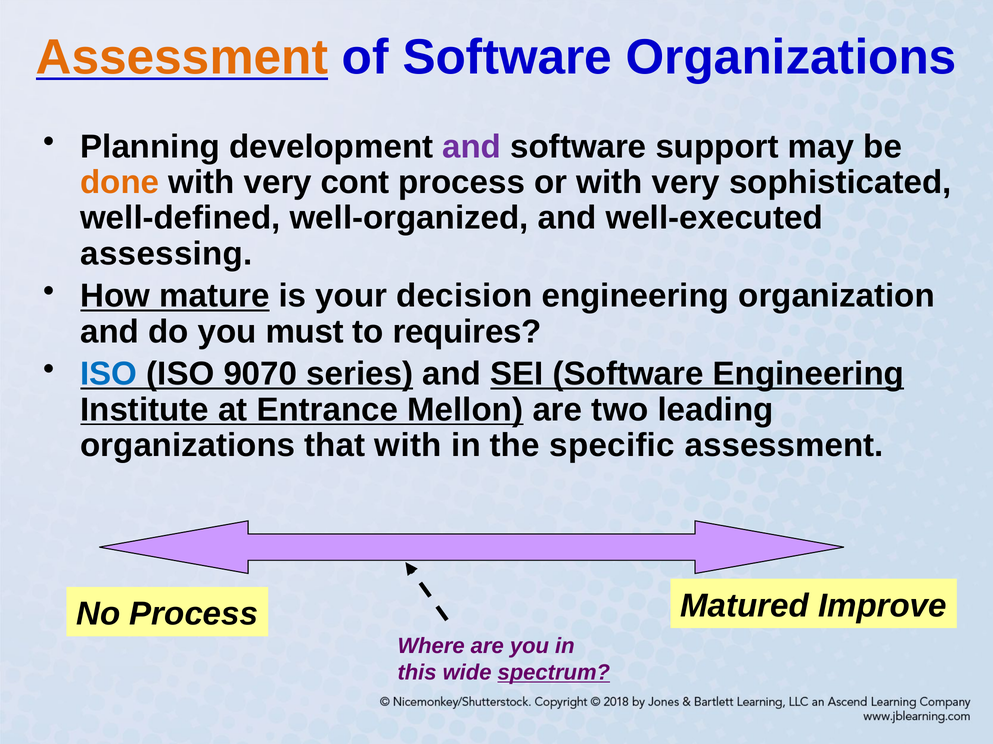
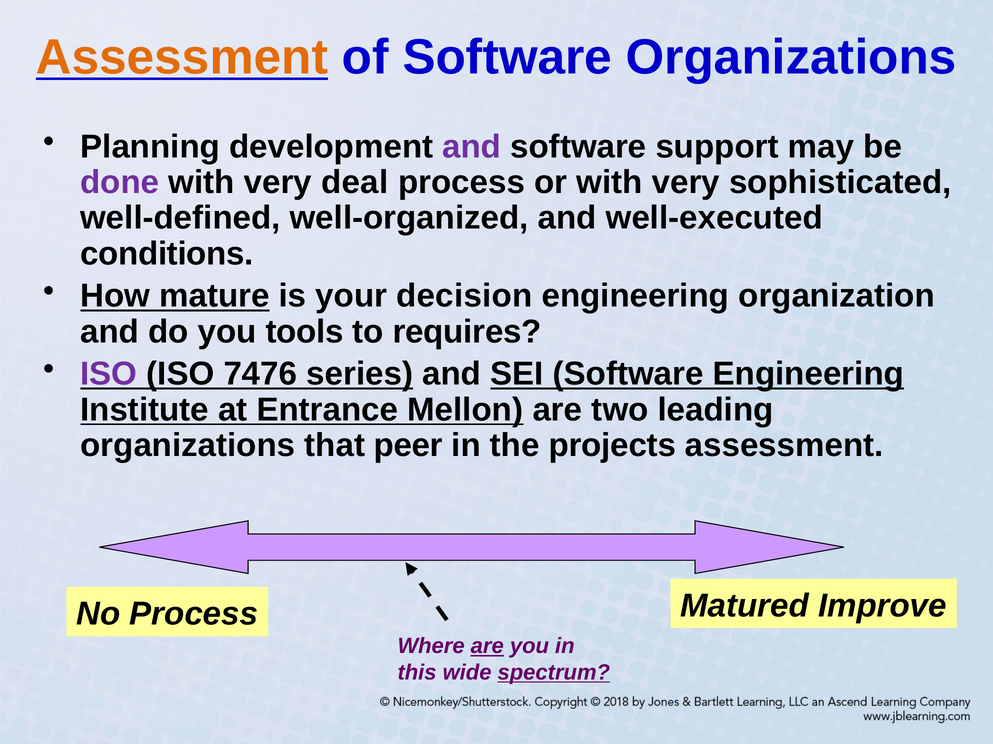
done colour: orange -> purple
cont: cont -> deal
assessing: assessing -> conditions
must: must -> tools
ISO at (109, 374) colour: blue -> purple
9070: 9070 -> 7476
that with: with -> peer
specific: specific -> projects
are at (487, 647) underline: none -> present
